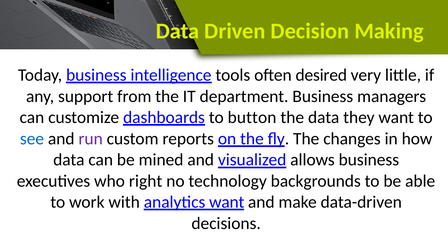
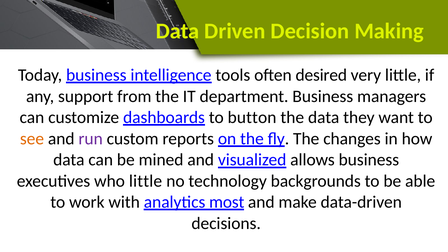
see colour: blue -> orange
who right: right -> little
analytics want: want -> most
